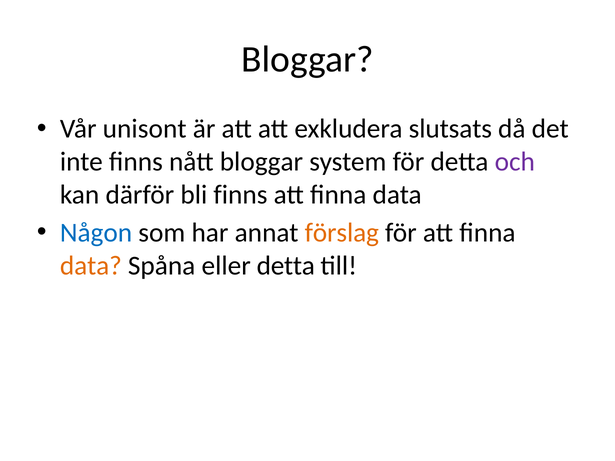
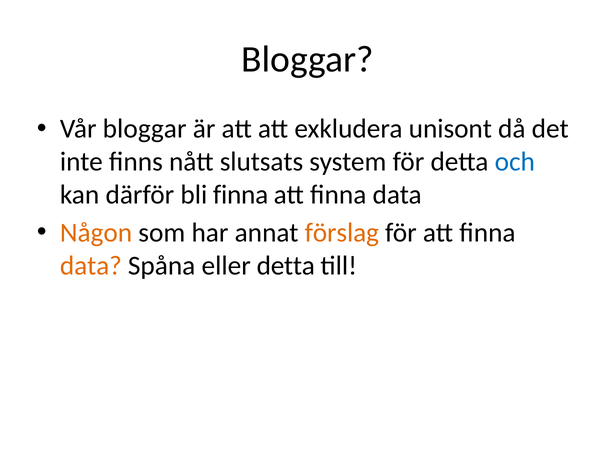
Vår unisont: unisont -> bloggar
slutsats: slutsats -> unisont
nått bloggar: bloggar -> slutsats
och colour: purple -> blue
bli finns: finns -> finna
Någon colour: blue -> orange
